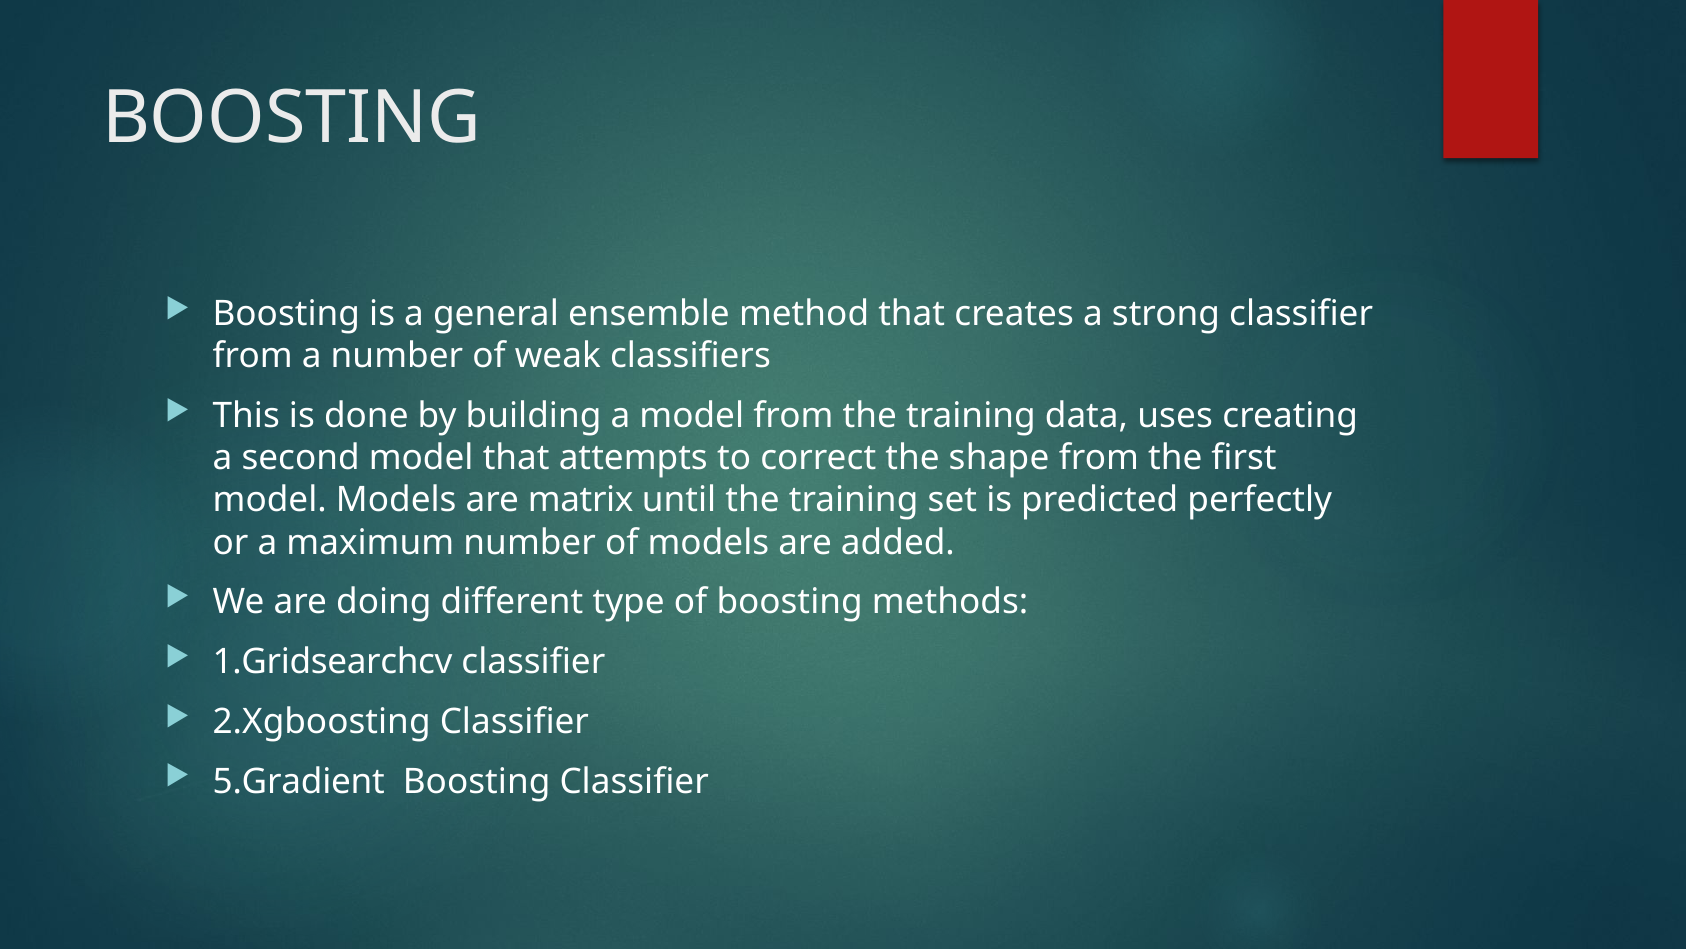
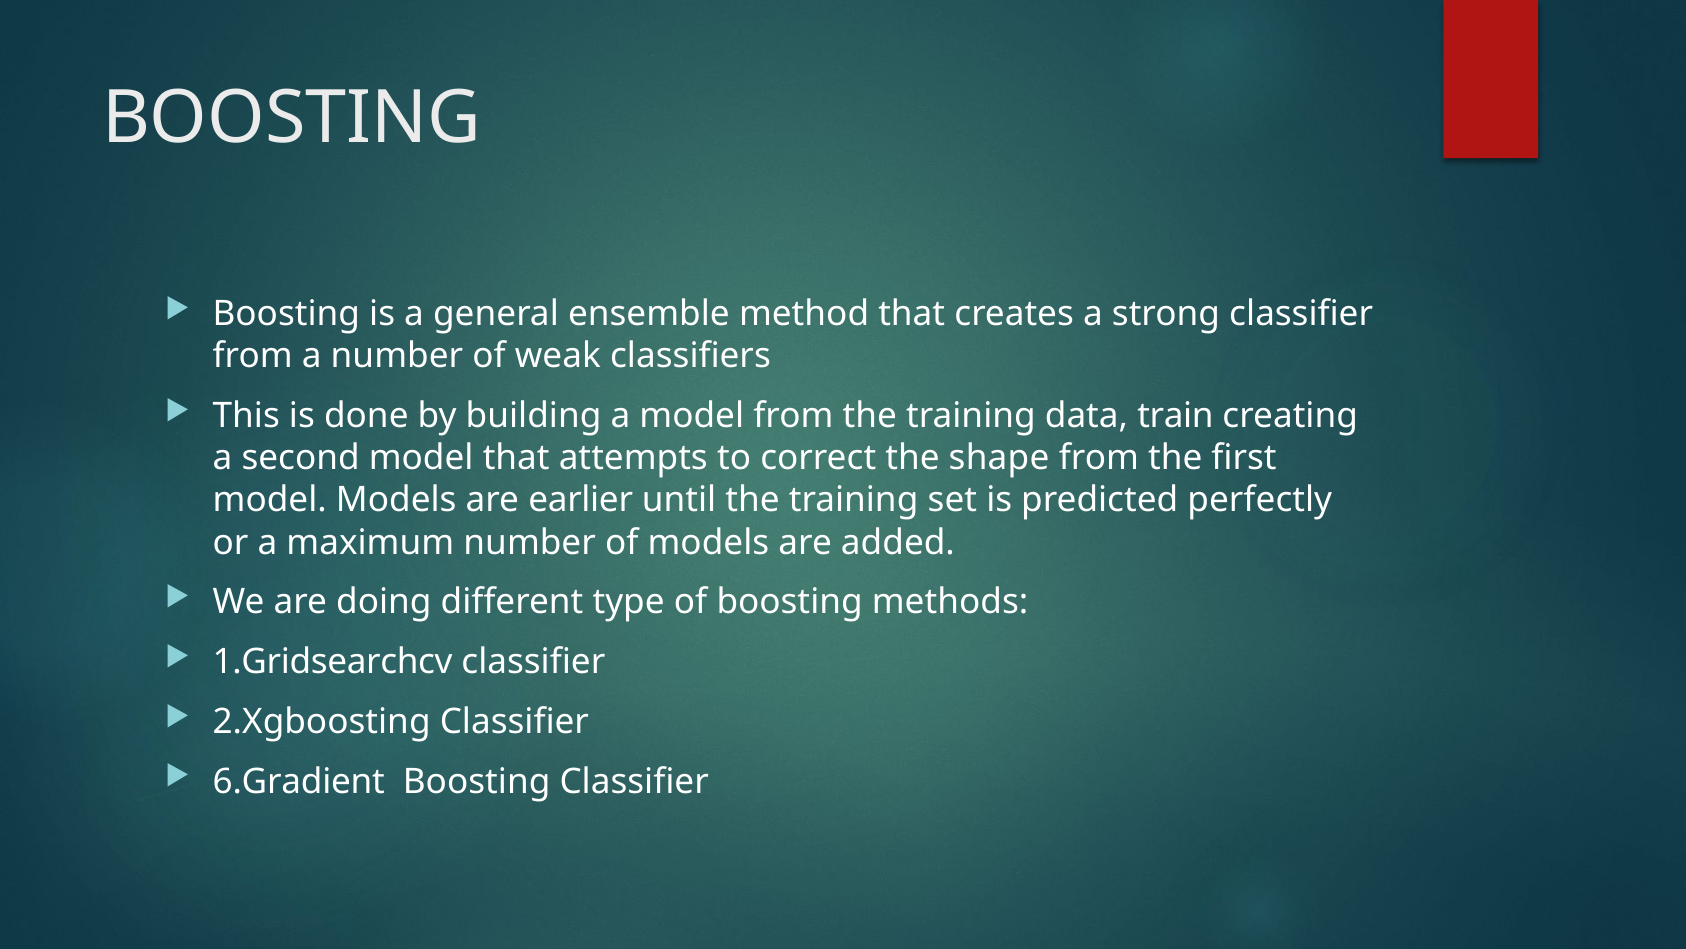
uses: uses -> train
matrix: matrix -> earlier
5.Gradient: 5.Gradient -> 6.Gradient
